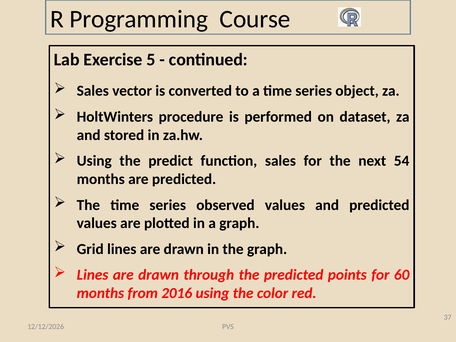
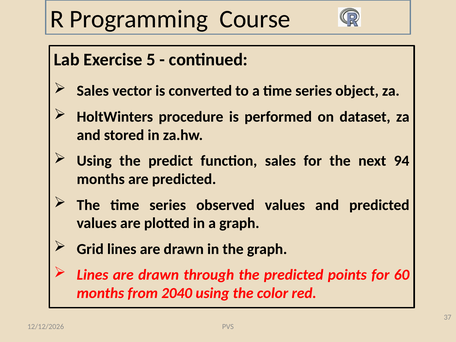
54: 54 -> 94
2016: 2016 -> 2040
